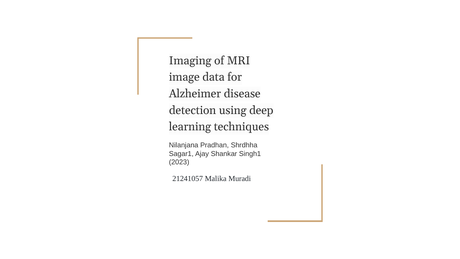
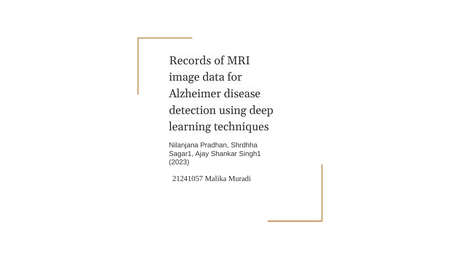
Imaging: Imaging -> Records
